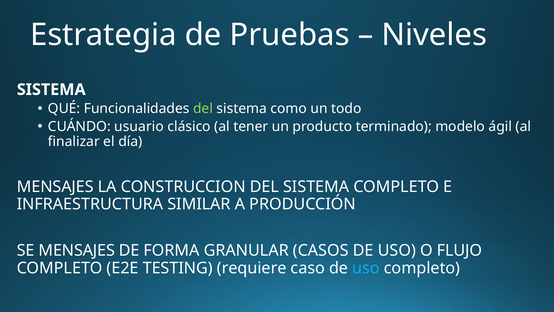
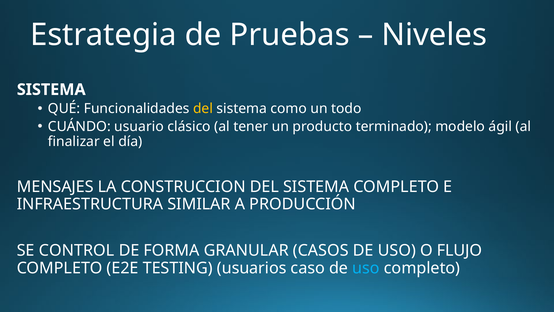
del at (203, 109) colour: light green -> yellow
SE MENSAJES: MENSAJES -> CONTROL
requiere: requiere -> usuarios
